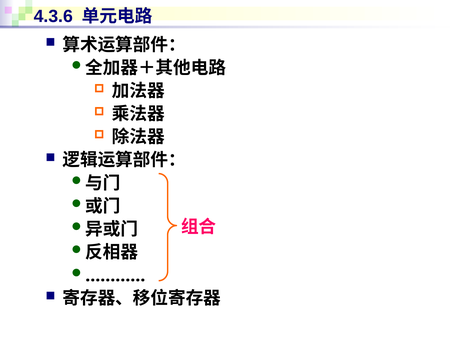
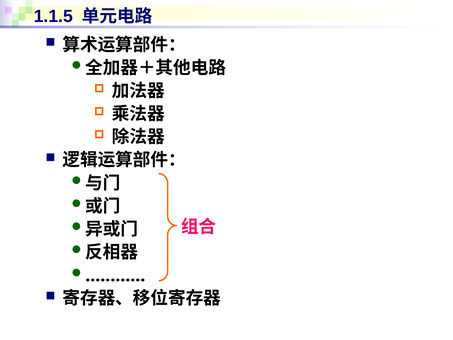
4.3.6: 4.3.6 -> 1.1.5
